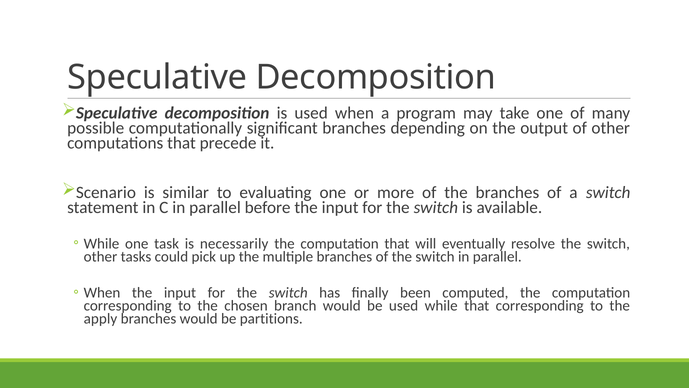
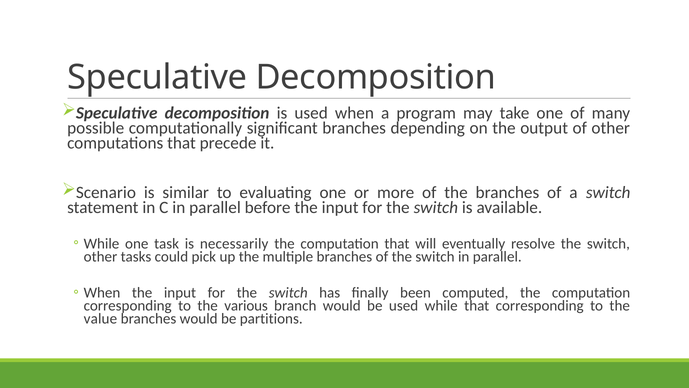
chosen: chosen -> various
apply: apply -> value
